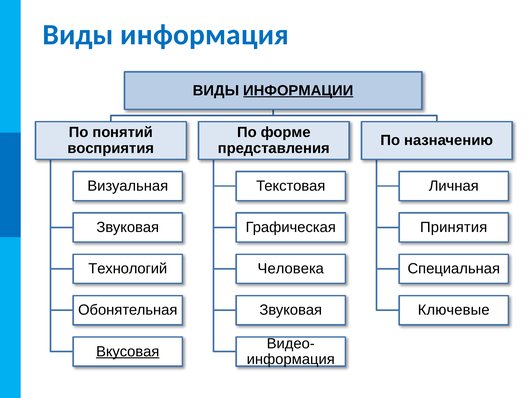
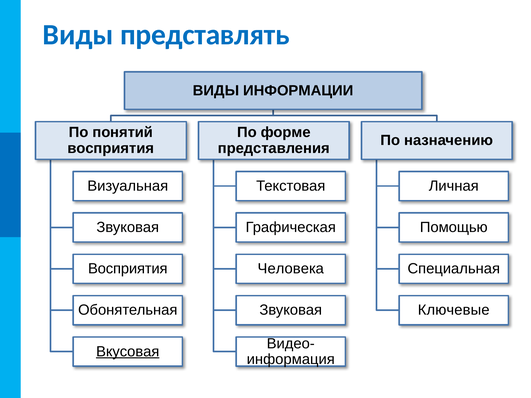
Виды информация: информация -> представлять
ИНФОРМАЦИИ underline: present -> none
Принятия: Принятия -> Помощью
Технологий at (128, 269): Технологий -> Восприятия
